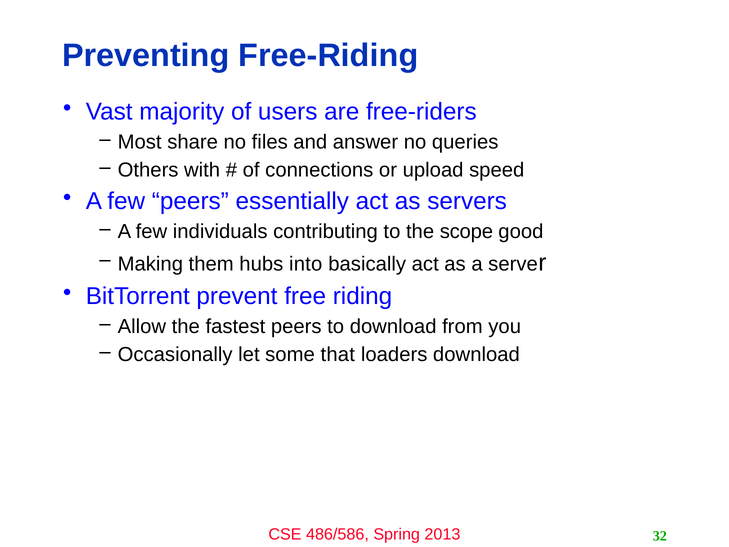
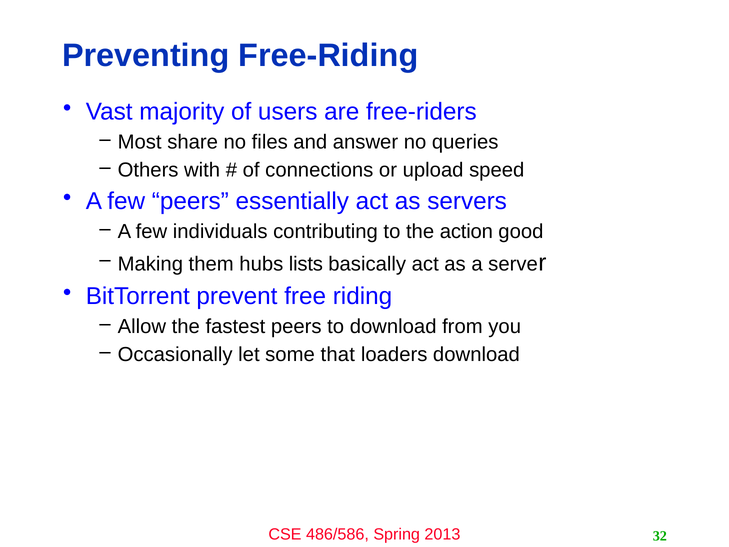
scope: scope -> action
into: into -> lists
